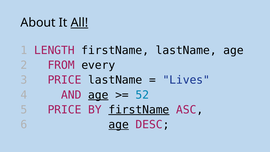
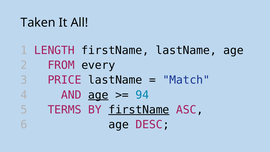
About: About -> Taken
All underline: present -> none
Lives: Lives -> Match
52: 52 -> 94
5 PRICE: PRICE -> TERMS
age at (119, 125) underline: present -> none
